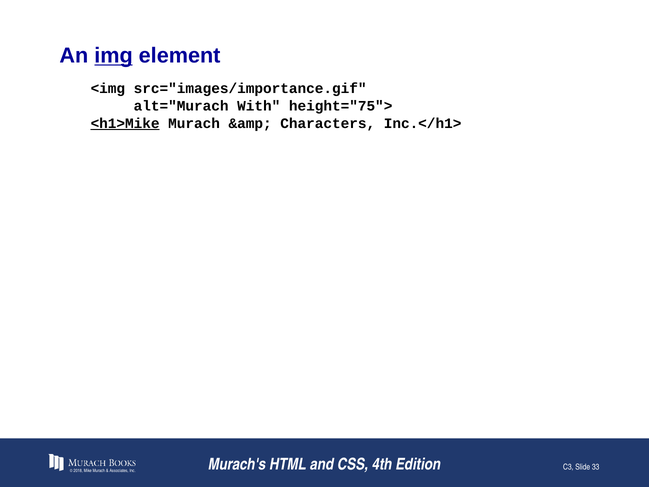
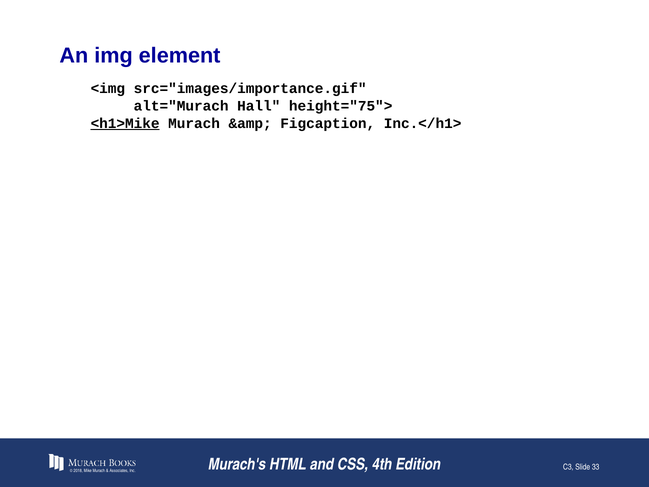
img underline: present -> none
With: With -> Hall
Characters: Characters -> Figcaption
